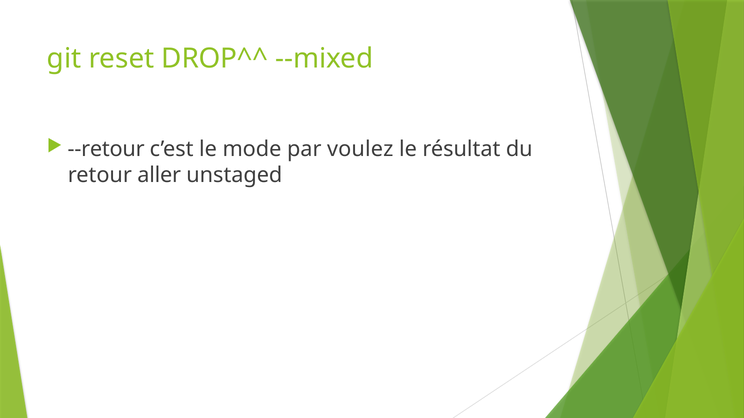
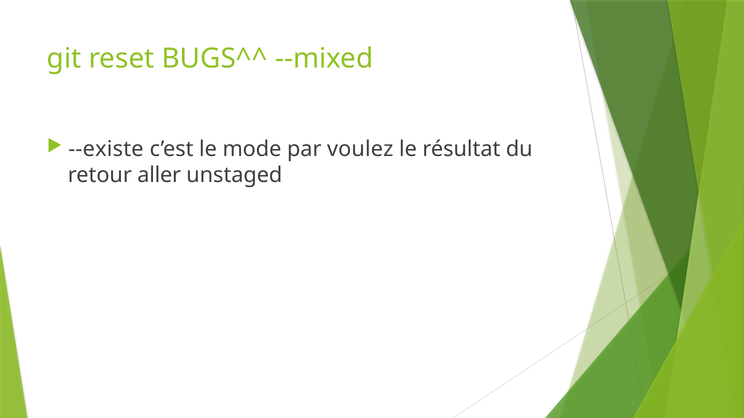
DROP^^: DROP^^ -> BUGS^^
--retour: --retour -> --existe
